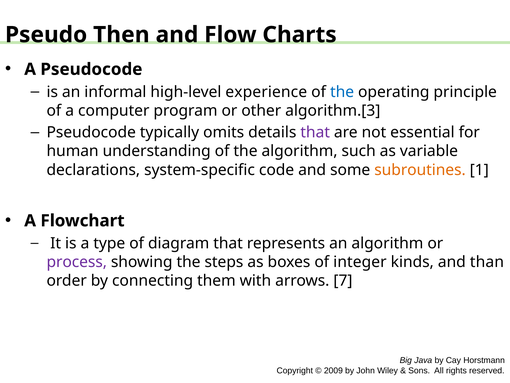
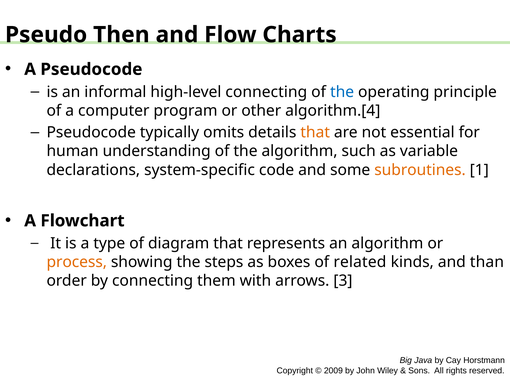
high-level experience: experience -> connecting
algorithm.[3: algorithm.[3 -> algorithm.[4
that at (315, 132) colour: purple -> orange
process colour: purple -> orange
integer: integer -> related
7: 7 -> 3
